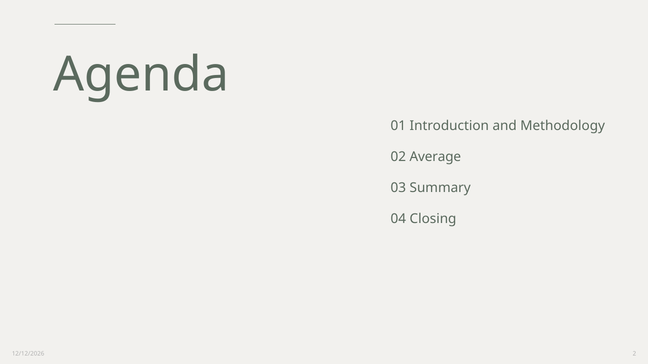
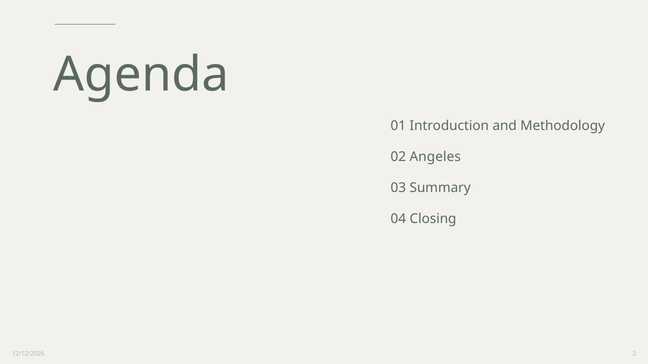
Average: Average -> Angeles
